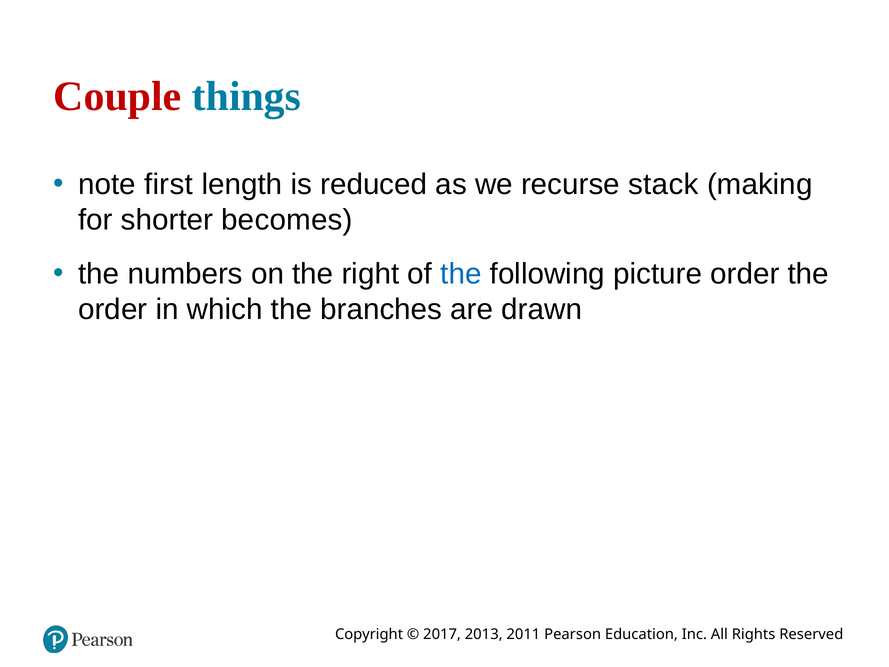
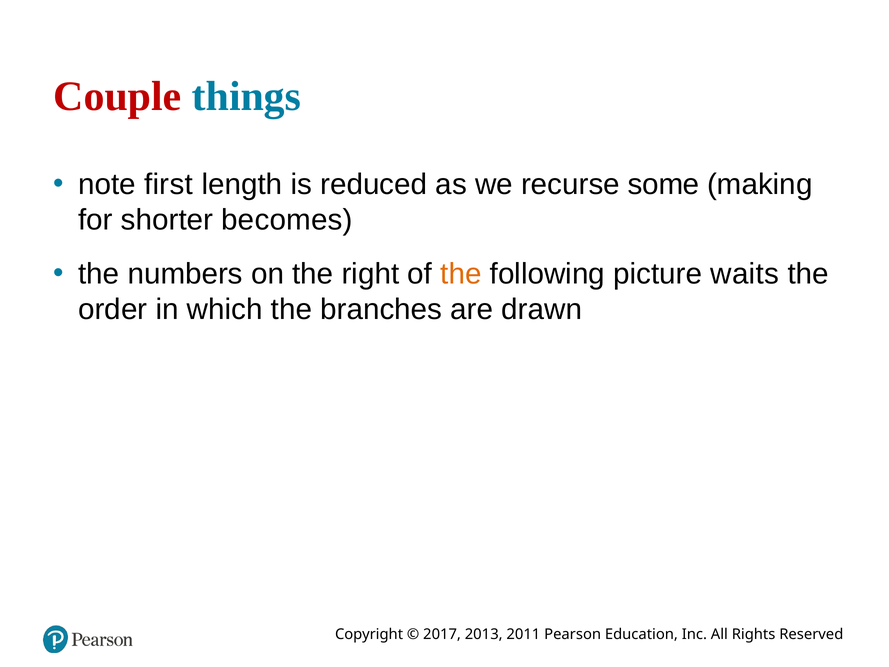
stack: stack -> some
the at (461, 274) colour: blue -> orange
picture order: order -> waits
